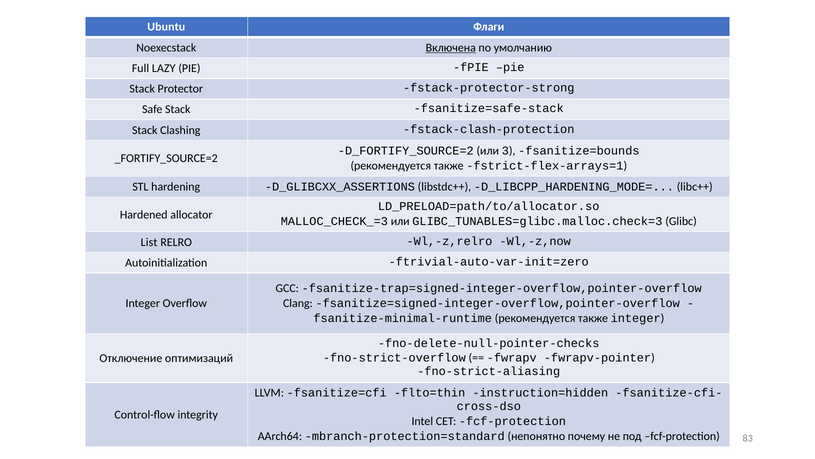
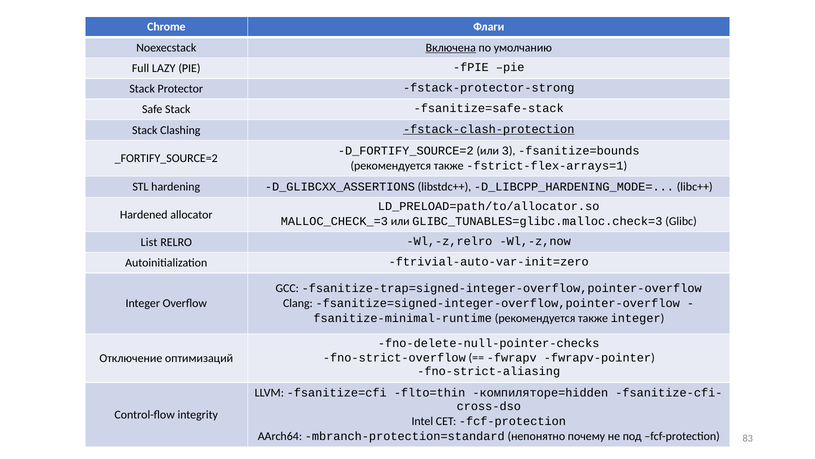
Ubuntu: Ubuntu -> Chrome
fstack-clash-protection underline: none -> present
instruction=hidden: instruction=hidden -> компиляторе=hidden
